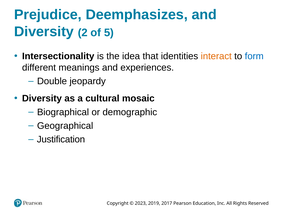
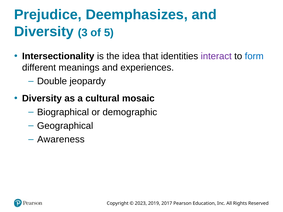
2: 2 -> 3
interact colour: orange -> purple
Justification: Justification -> Awareness
